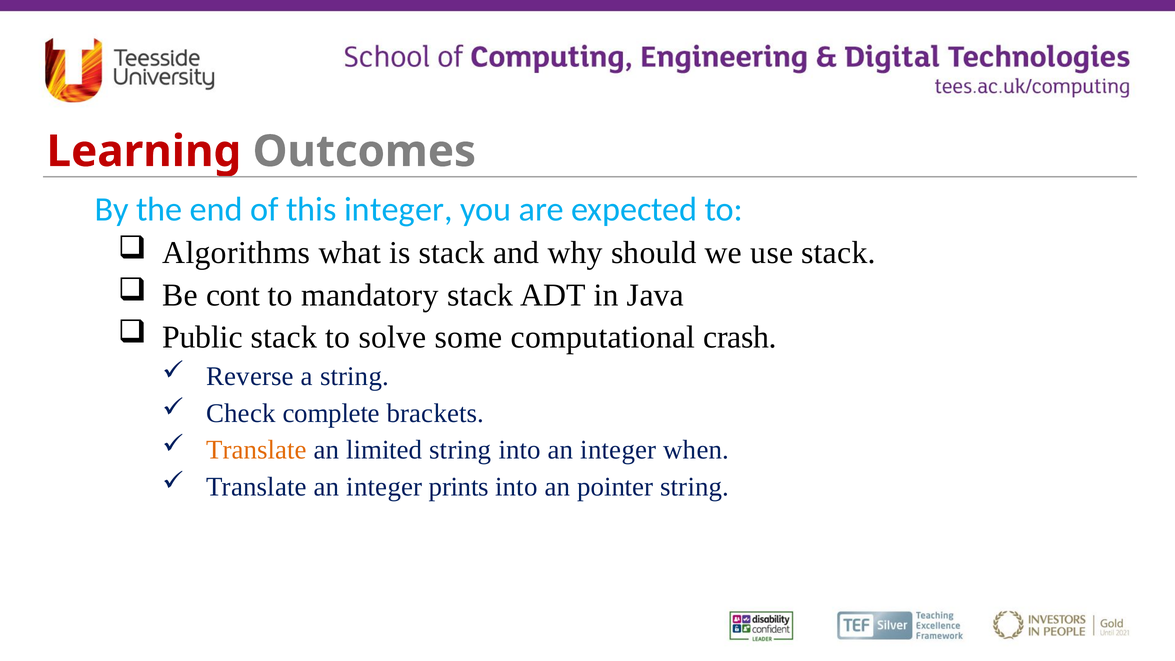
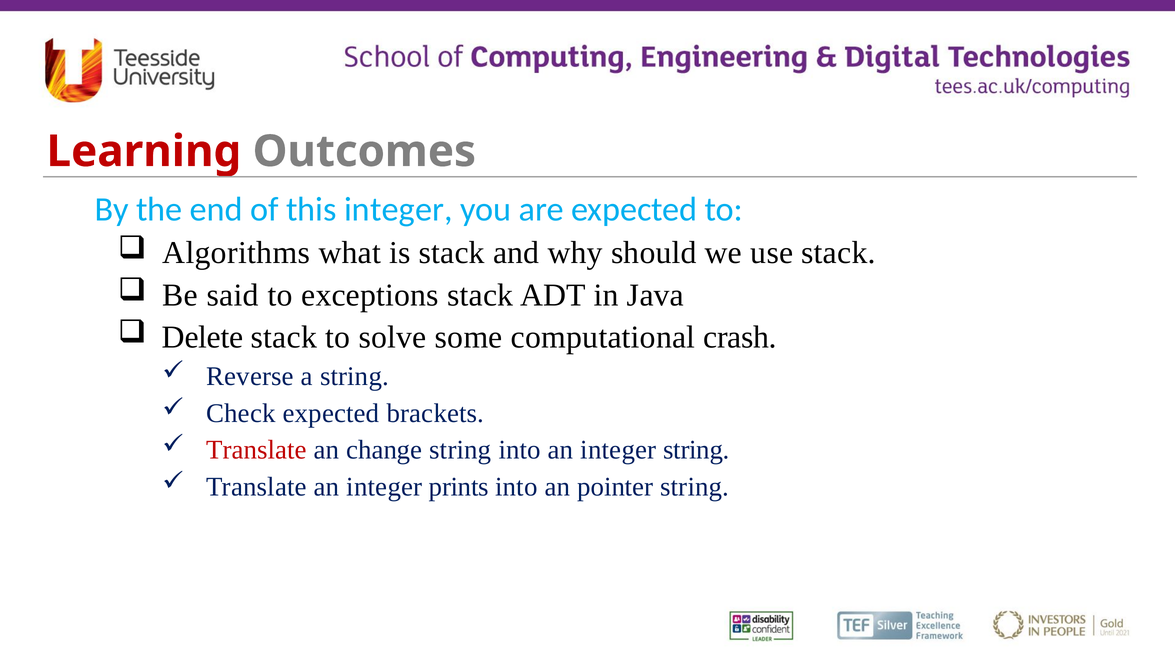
cont: cont -> said
mandatory: mandatory -> exceptions
Public: Public -> Delete
Check complete: complete -> expected
Translate at (256, 450) colour: orange -> red
limited: limited -> change
integer when: when -> string
